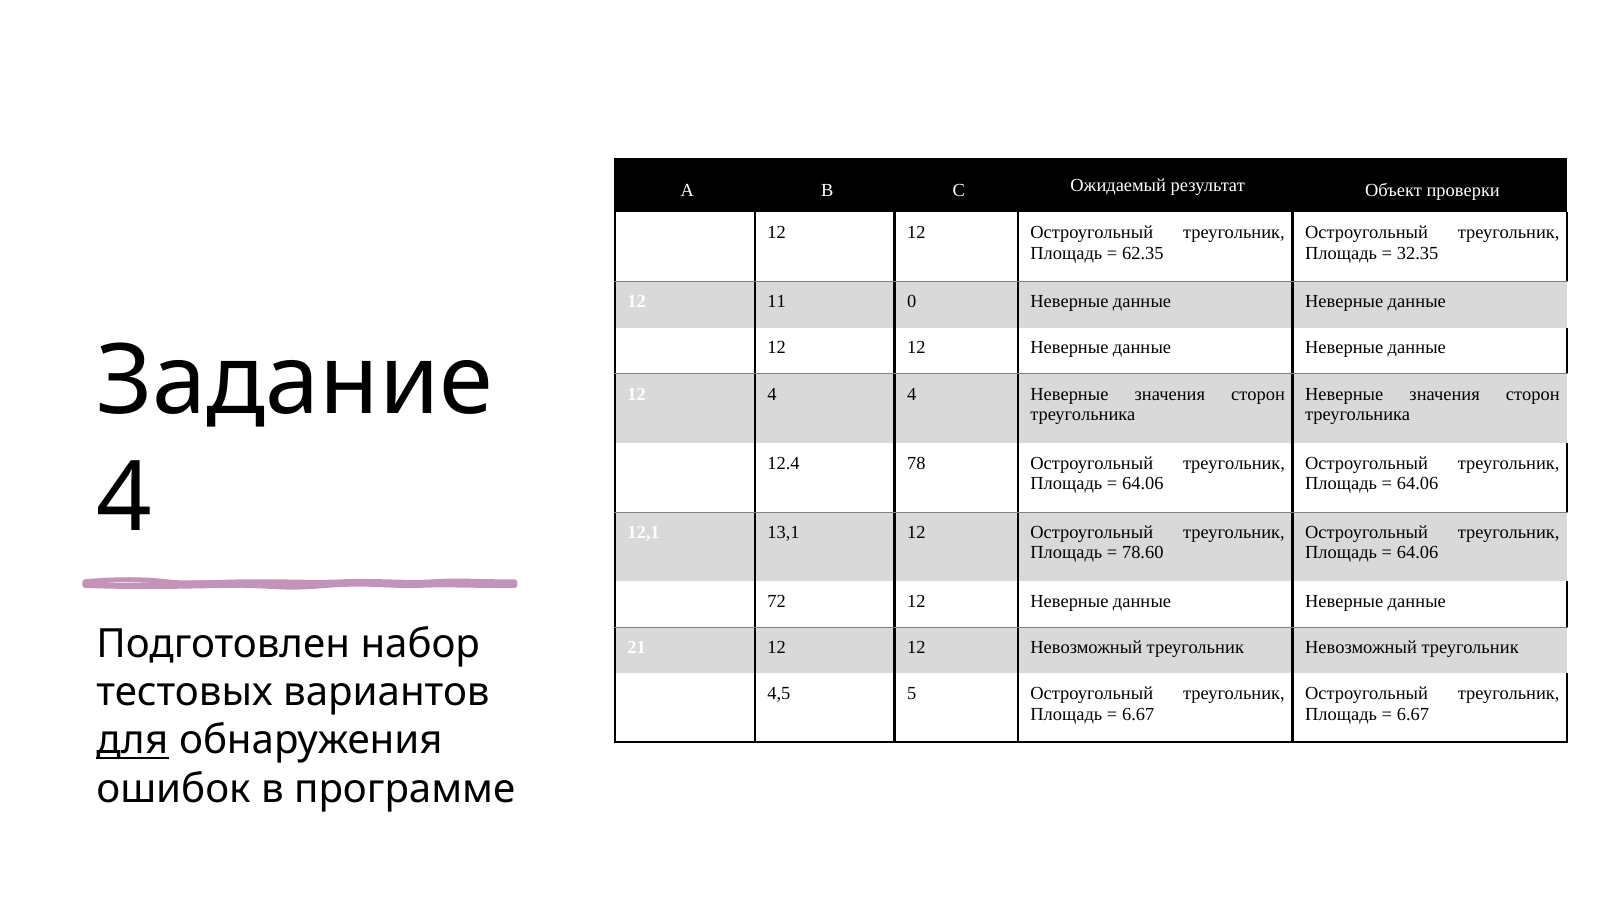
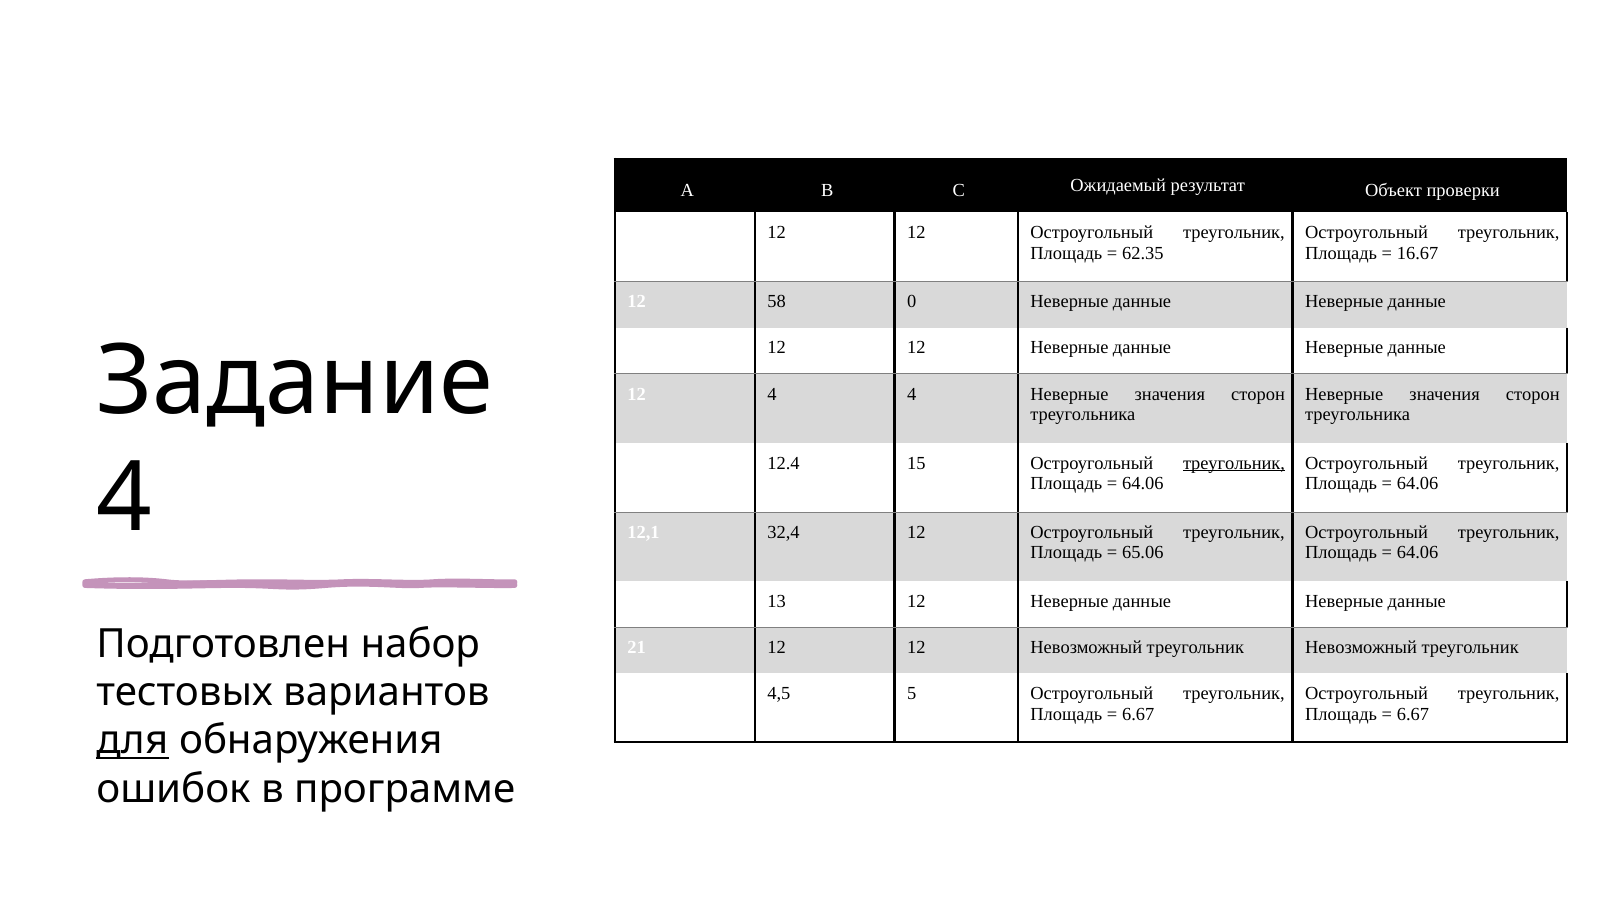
32.35: 32.35 -> 16.67
11: 11 -> 58
78: 78 -> 15
треугольник at (1234, 463) underline: none -> present
13,1: 13,1 -> 32,4
78.60: 78.60 -> 65.06
72: 72 -> 13
